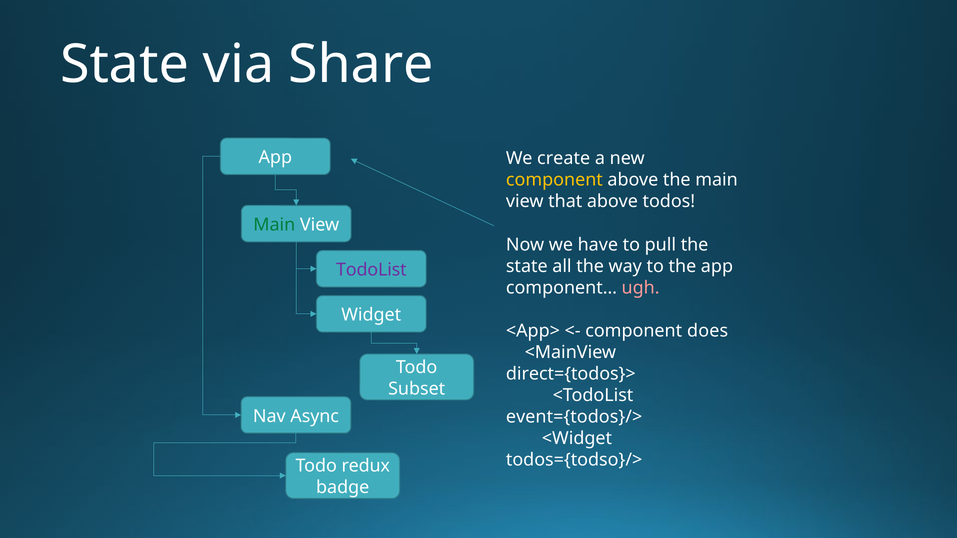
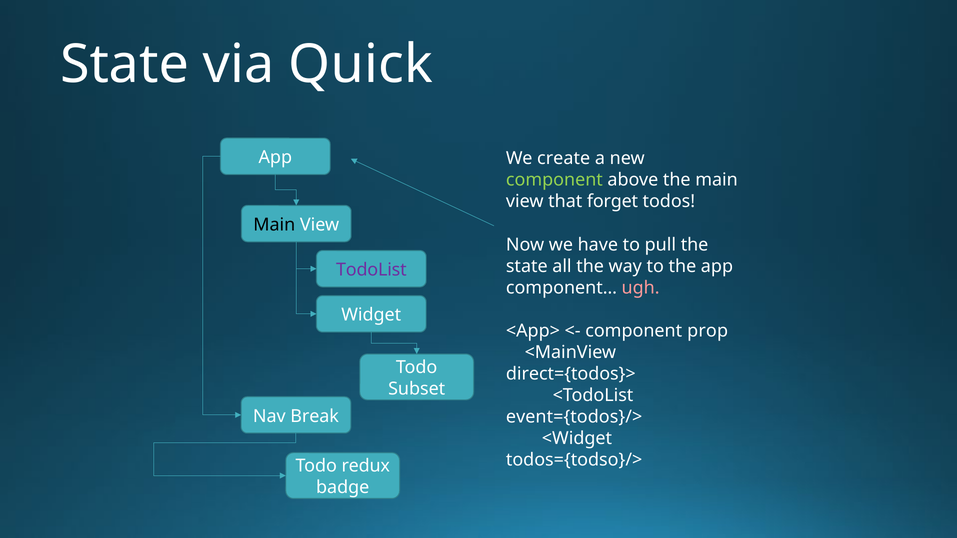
Share: Share -> Quick
component at (554, 180) colour: yellow -> light green
that above: above -> forget
Main at (274, 225) colour: green -> black
does: does -> prop
Async: Async -> Break
